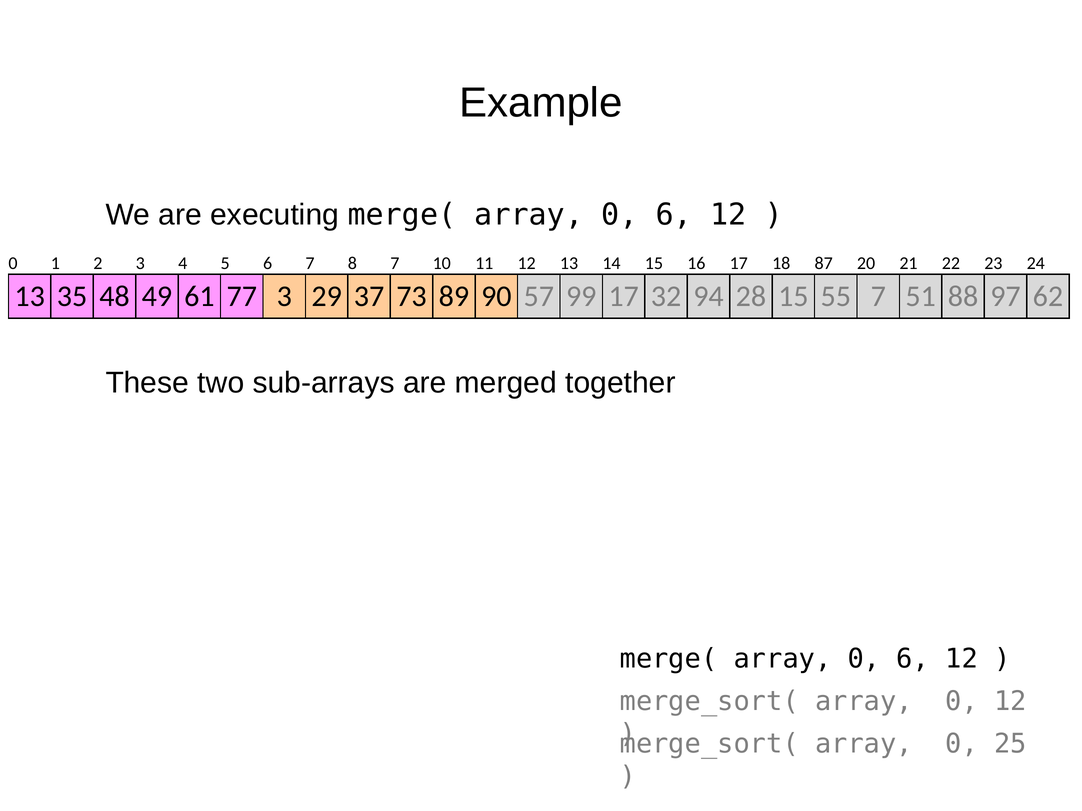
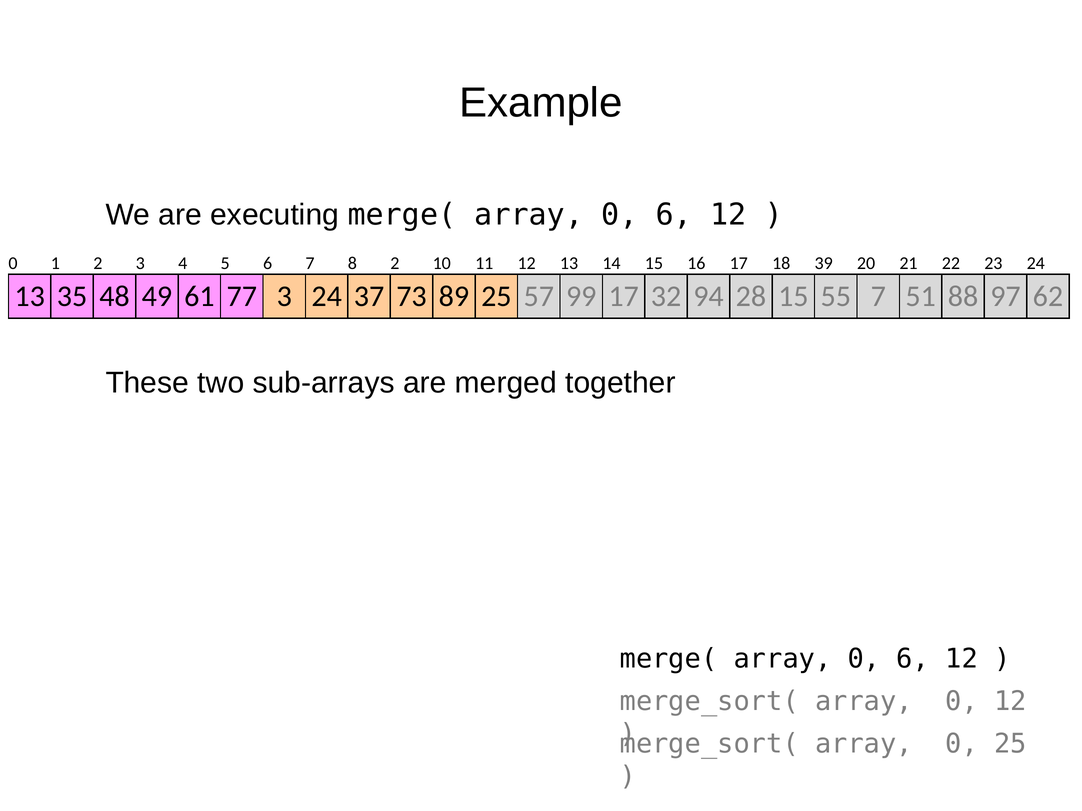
8 7: 7 -> 2
87: 87 -> 39
3 29: 29 -> 24
89 90: 90 -> 25
